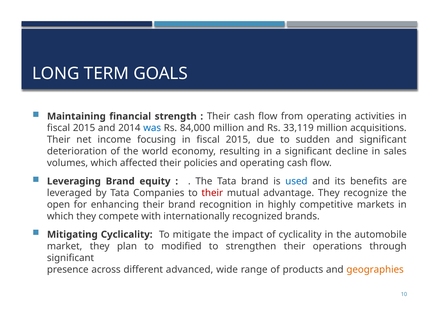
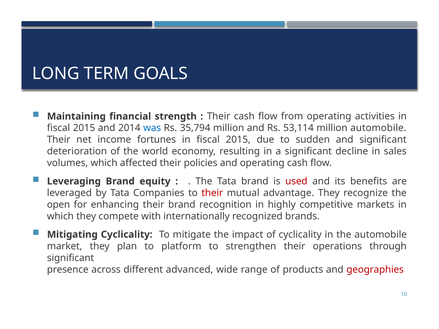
84,000: 84,000 -> 35,794
33,119: 33,119 -> 53,114
million acquisitions: acquisitions -> automobile
focusing: focusing -> fortunes
used colour: blue -> red
modified: modified -> platform
geographies colour: orange -> red
